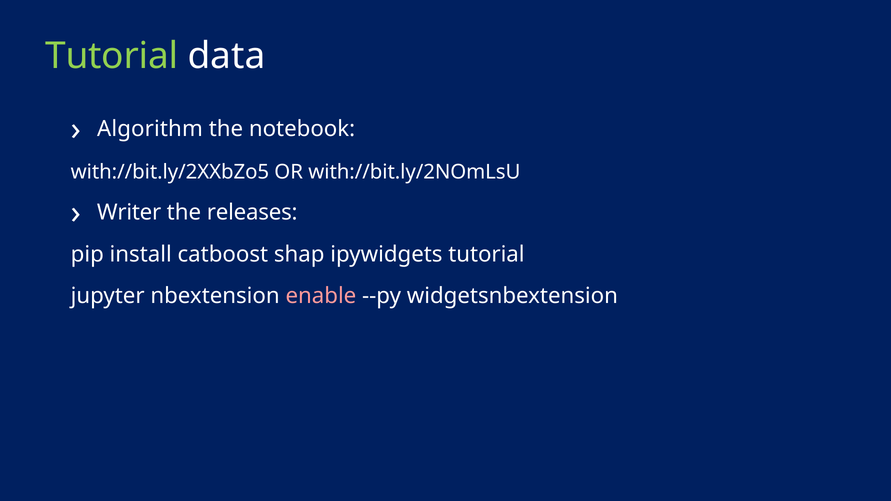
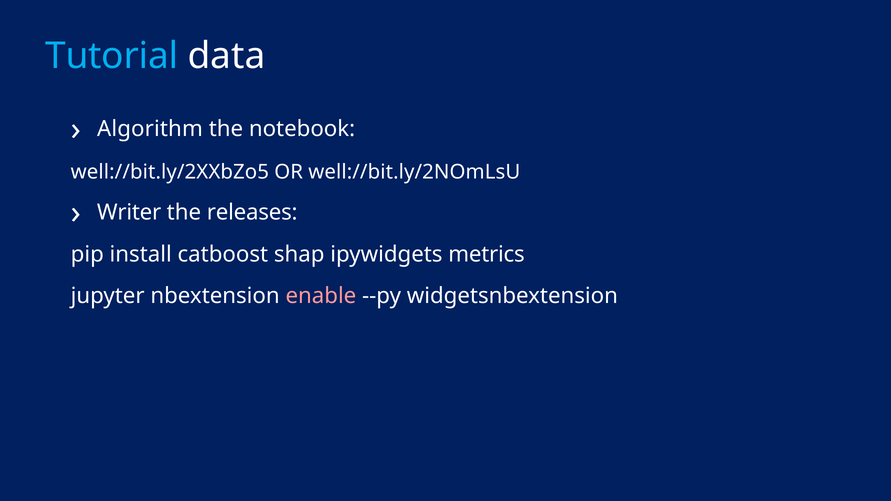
Tutorial at (112, 56) colour: light green -> light blue
with://bit.ly/2XXbZo5: with://bit.ly/2XXbZo5 -> well://bit.ly/2XXbZo5
with://bit.ly/2NOmLsU: with://bit.ly/2NOmLsU -> well://bit.ly/2NOmLsU
ipywidgets tutorial: tutorial -> metrics
